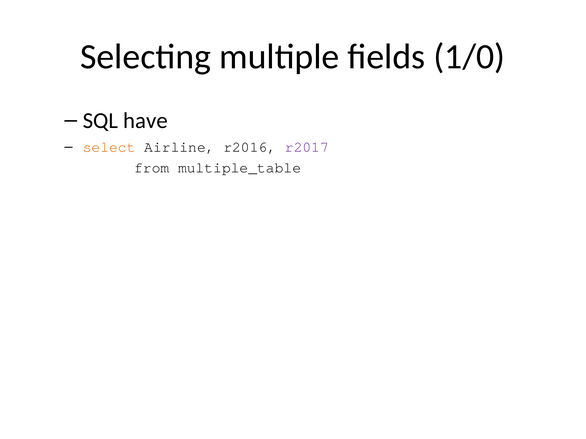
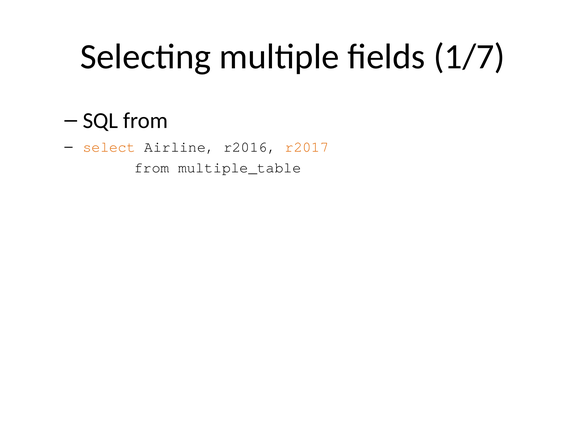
1/0: 1/0 -> 1/7
SQL have: have -> from
r2017 colour: purple -> orange
